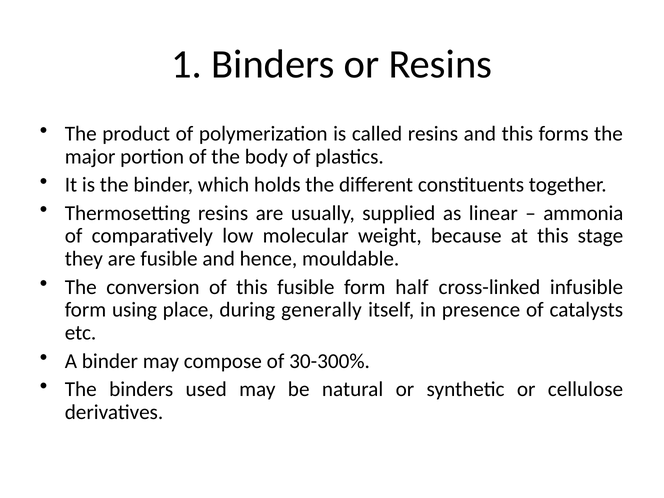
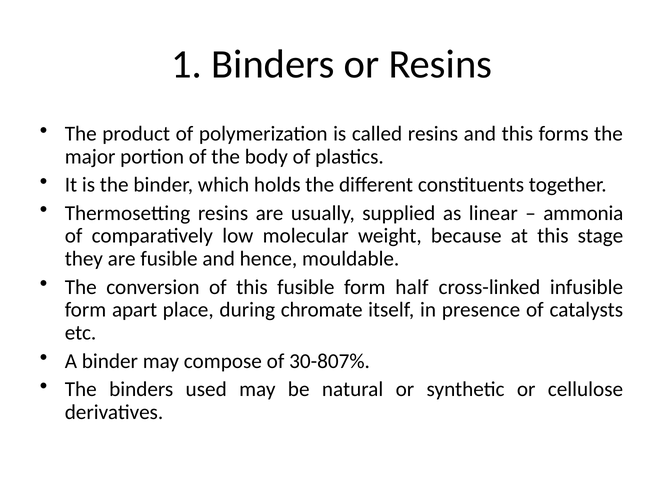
using: using -> apart
generally: generally -> chromate
30-300%: 30-300% -> 30-807%
